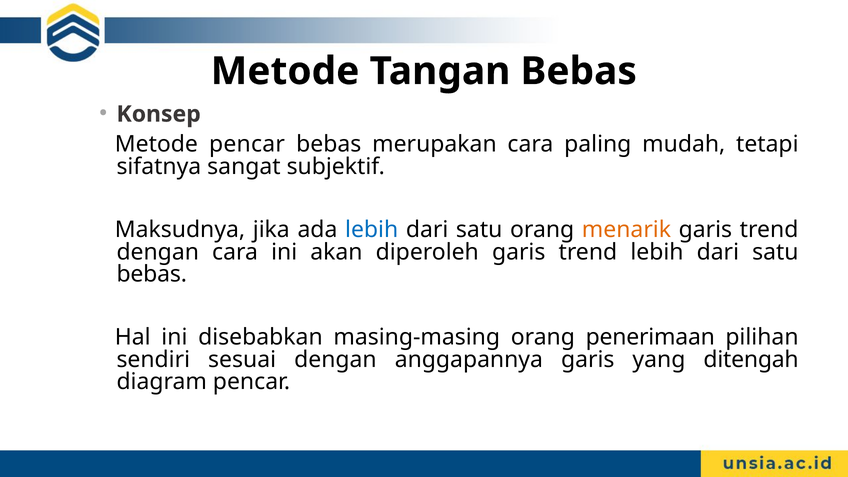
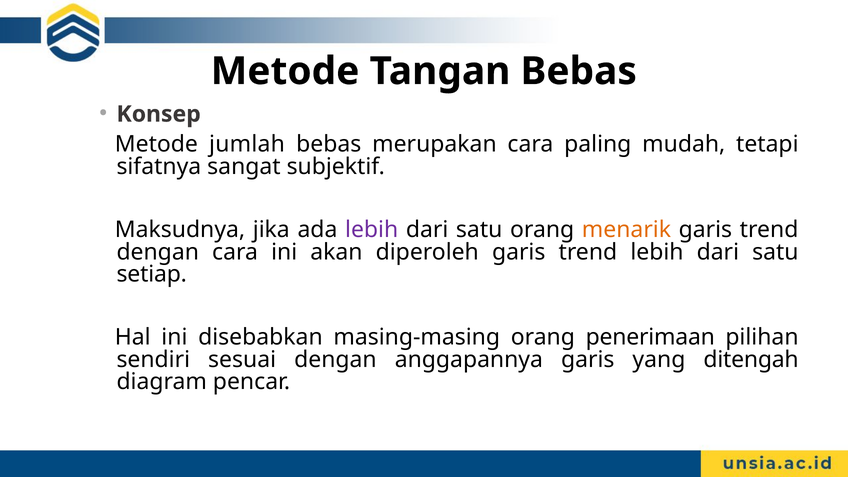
Metode pencar: pencar -> jumlah
lebih at (372, 230) colour: blue -> purple
bebas at (152, 274): bebas -> setiap
